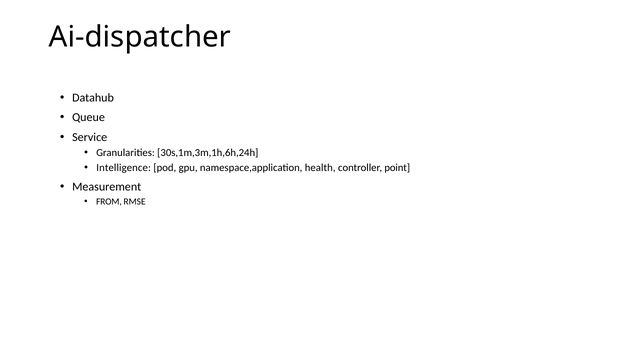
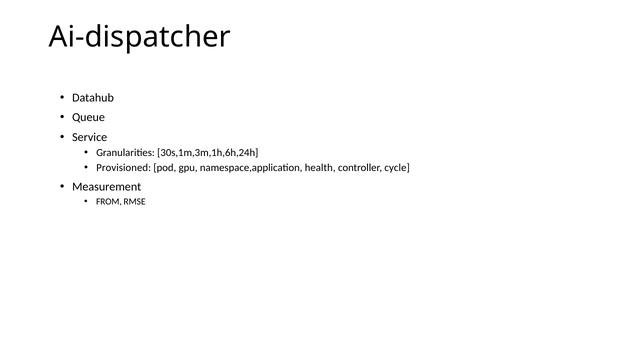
Intelligence: Intelligence -> Provisioned
point: point -> cycle
